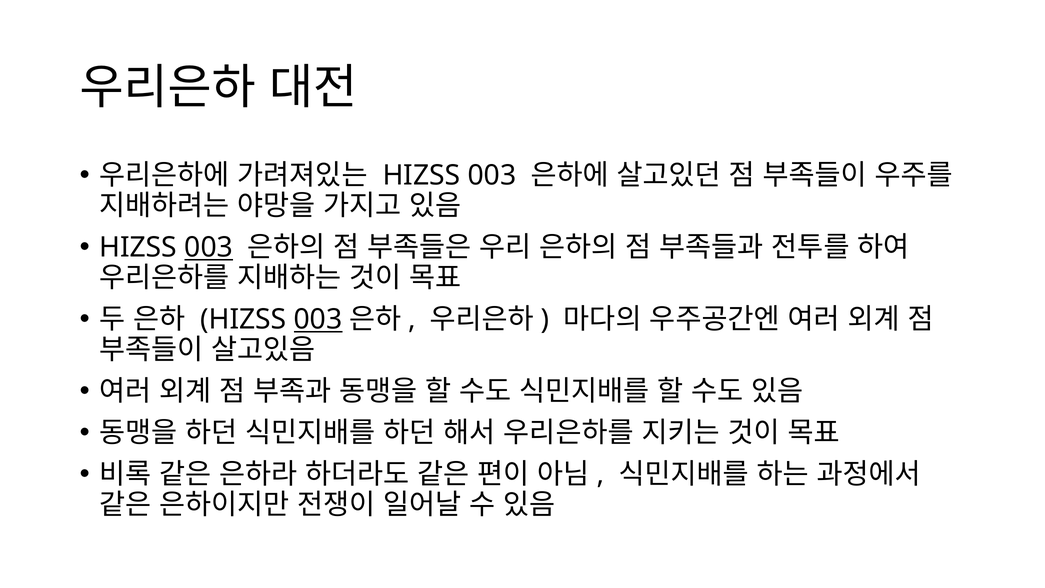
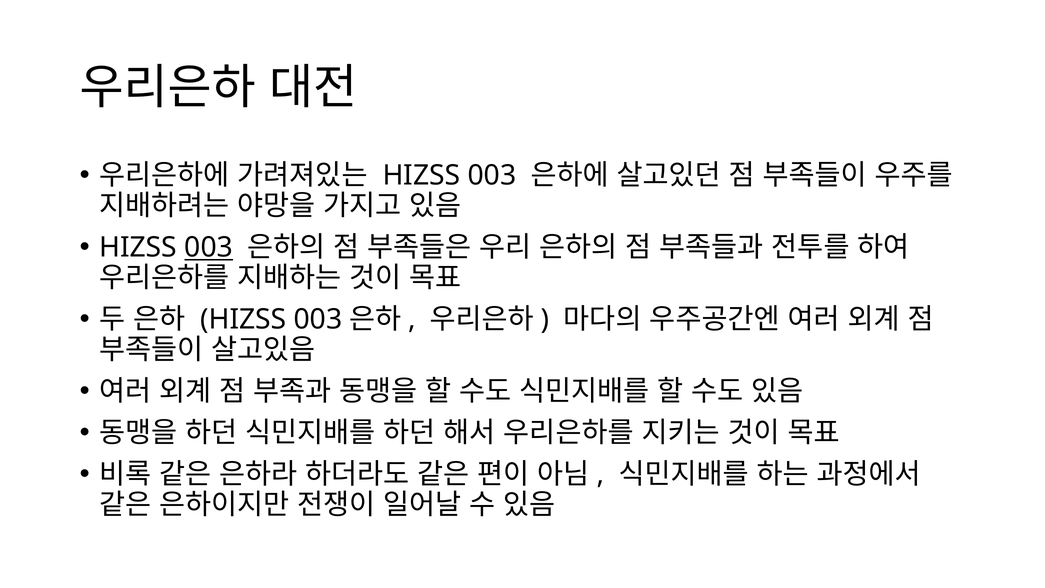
003 at (318, 319) underline: present -> none
